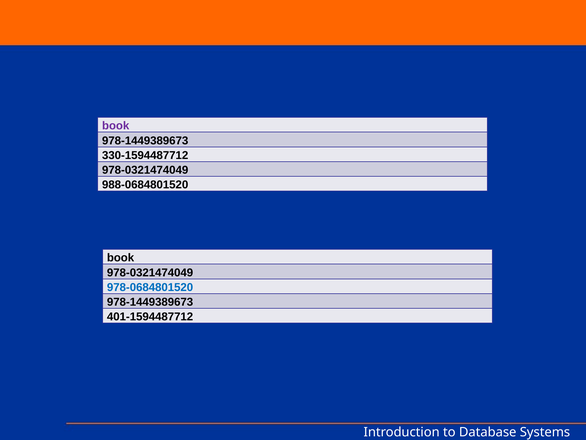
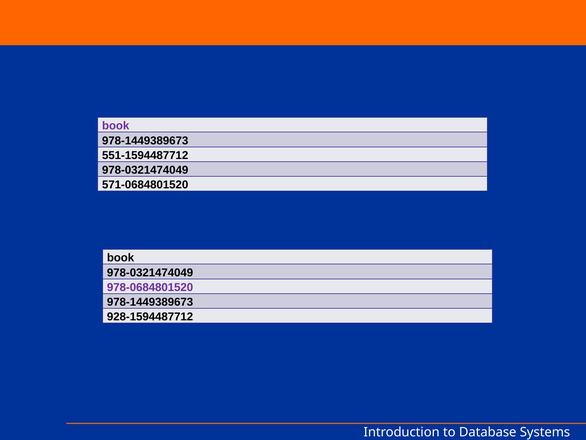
330-1594487712: 330-1594487712 -> 551-1594487712
988-0684801520: 988-0684801520 -> 571-0684801520
978-0684801520 colour: blue -> purple
401-1594487712: 401-1594487712 -> 928-1594487712
